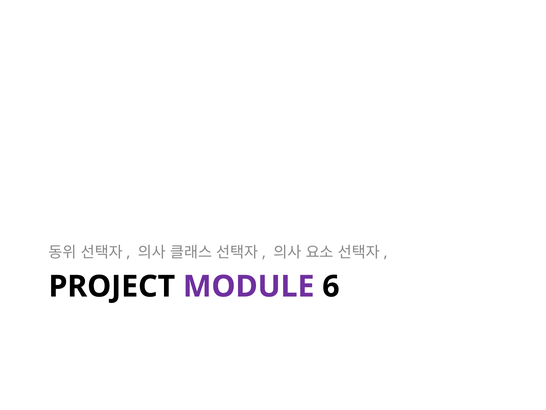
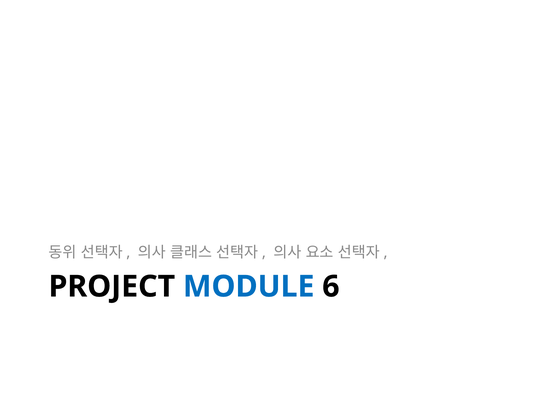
MODULE colour: purple -> blue
